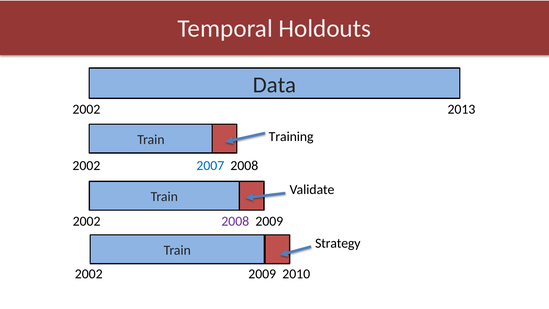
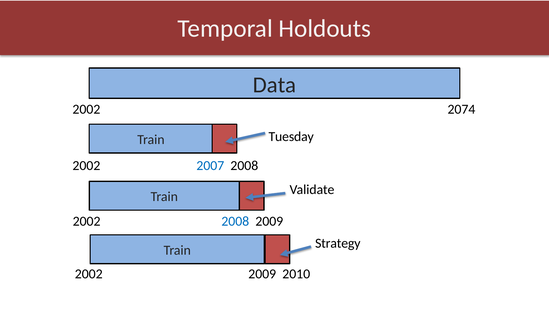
2013: 2013 -> 2074
Training: Training -> Tuesday
2008 at (235, 221) colour: purple -> blue
